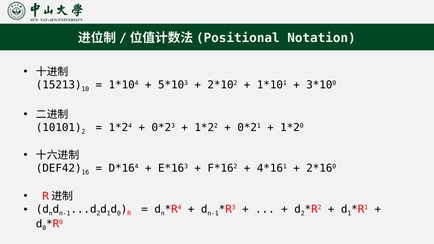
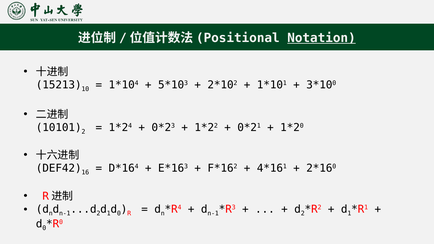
Notation underline: none -> present
